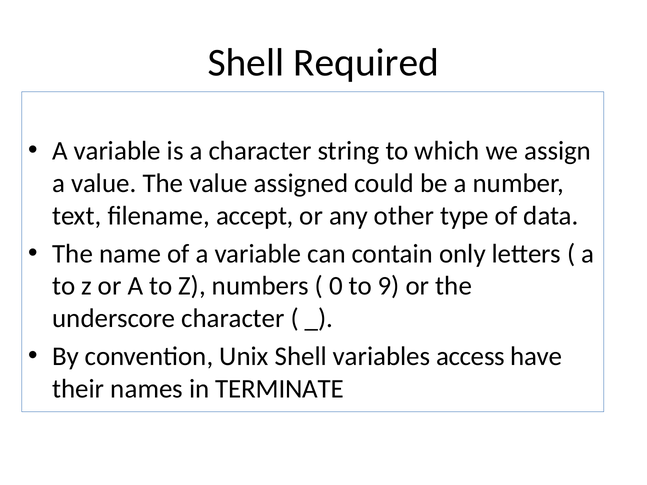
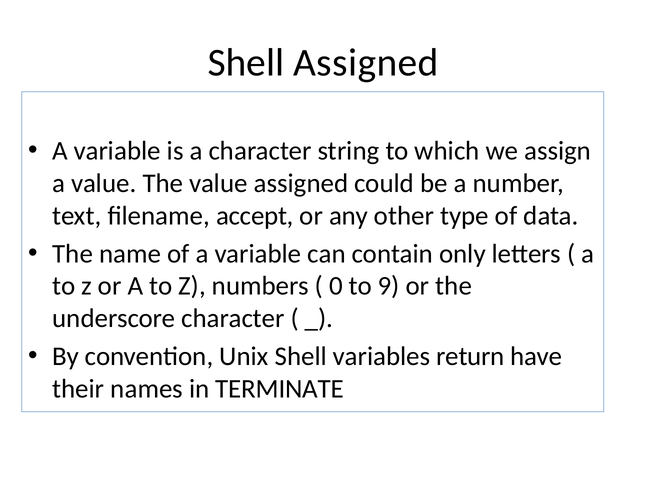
Shell Required: Required -> Assigned
access: access -> return
